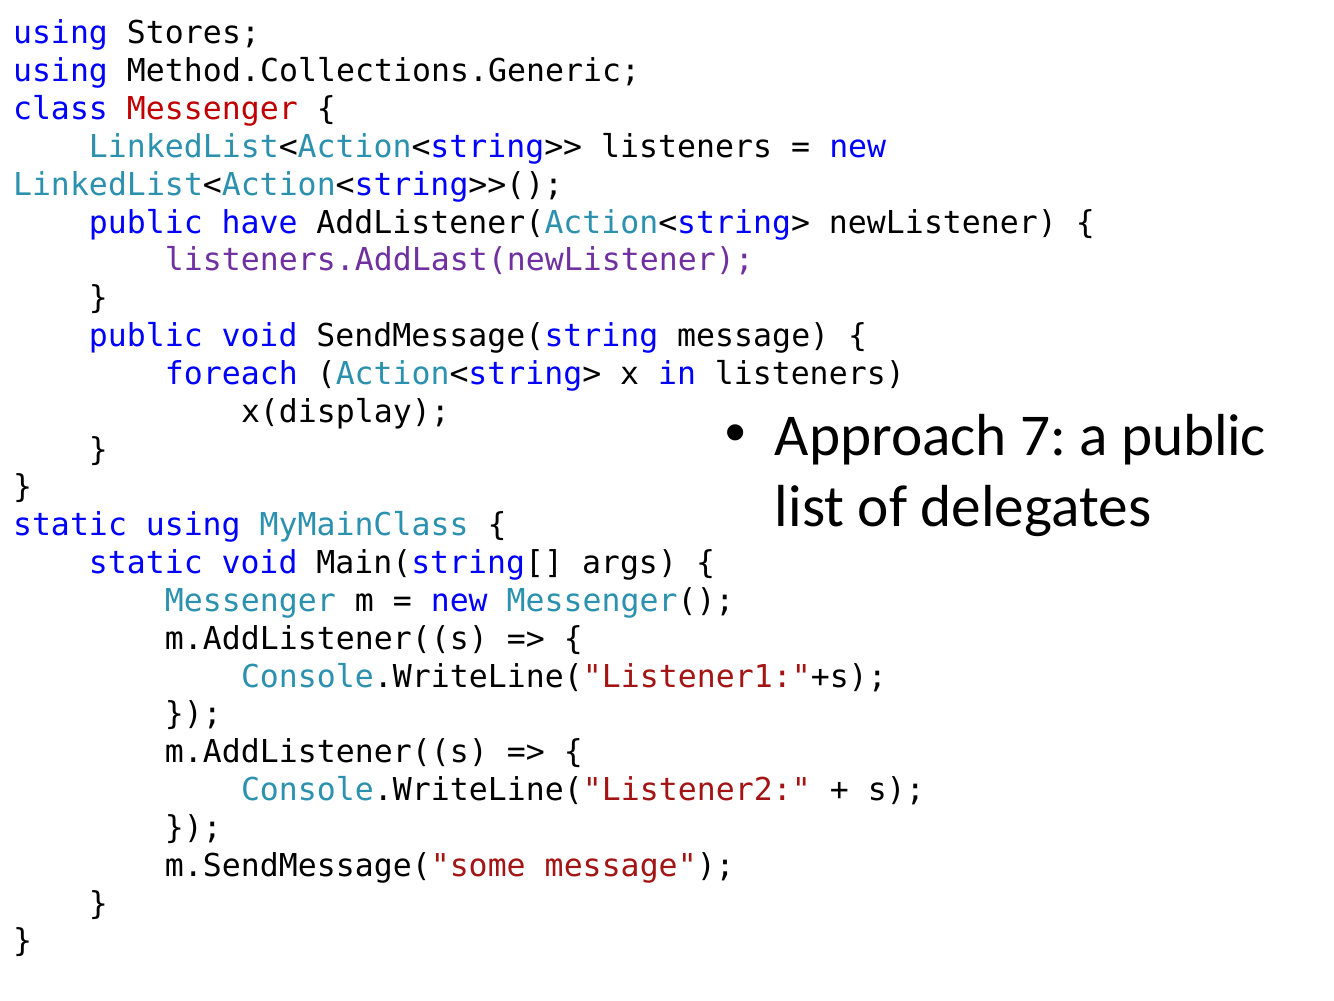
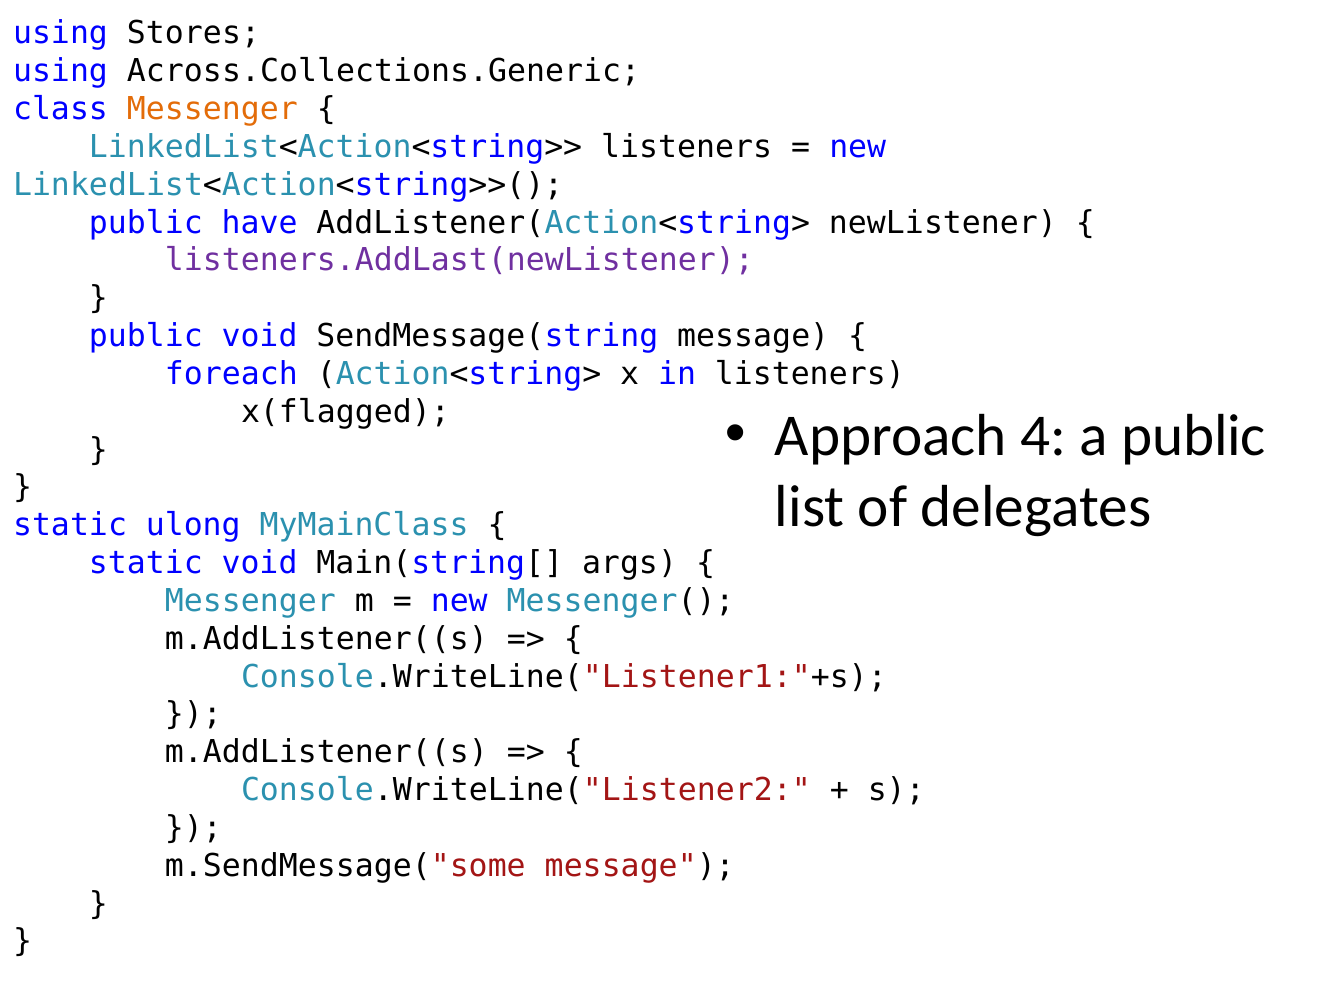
Method.Collections.Generic: Method.Collections.Generic -> Across.Collections.Generic
Messenger at (212, 109) colour: red -> orange
x(display: x(display -> x(flagged
7: 7 -> 4
static using: using -> ulong
